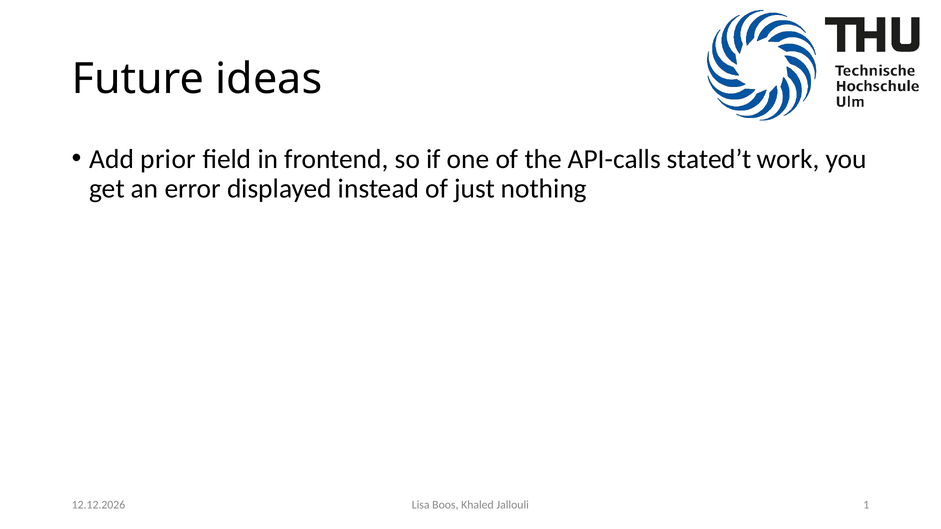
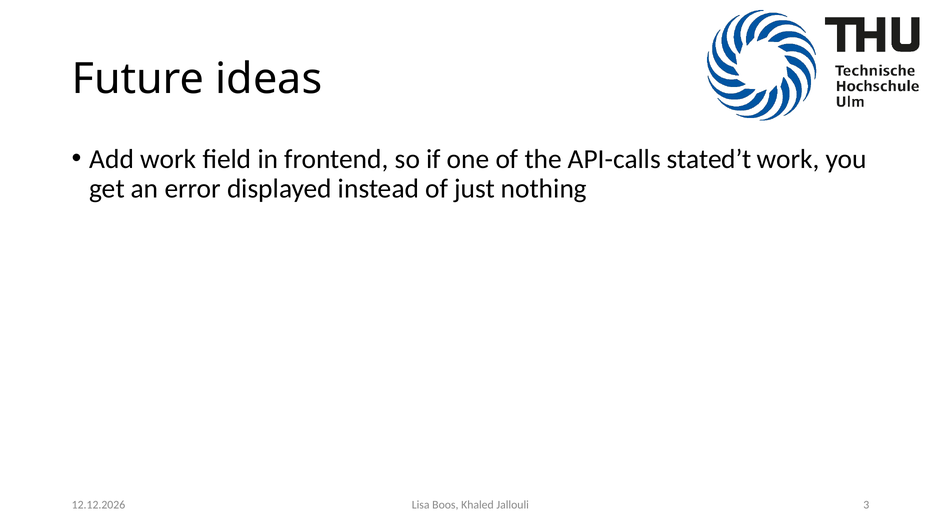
Add prior: prior -> work
1: 1 -> 3
